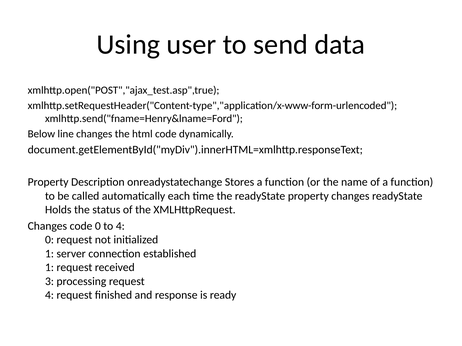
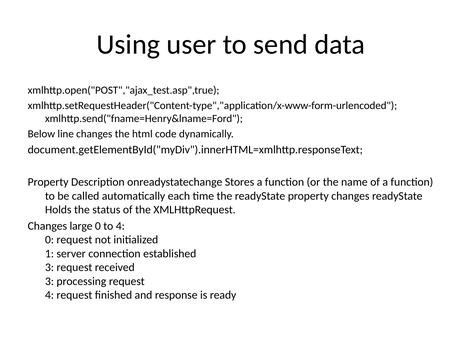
Changes code: code -> large
1 at (50, 268): 1 -> 3
